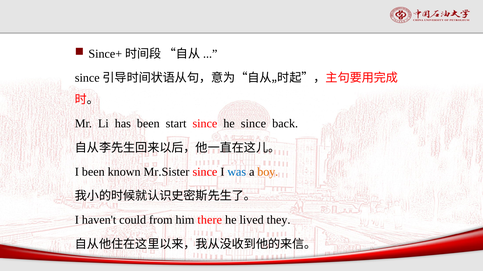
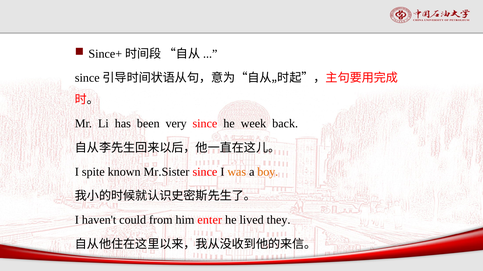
start: start -> very
he since: since -> week
I been: been -> spite
was colour: blue -> orange
there: there -> enter
